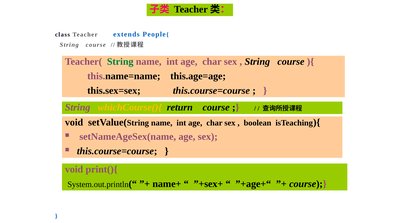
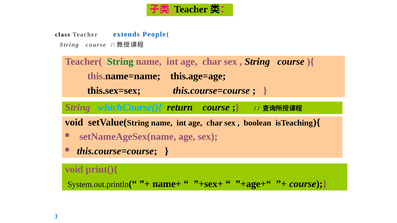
whichCourse(){ colour: yellow -> light blue
